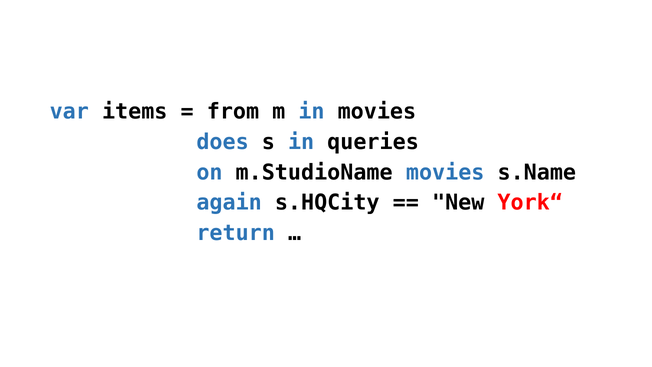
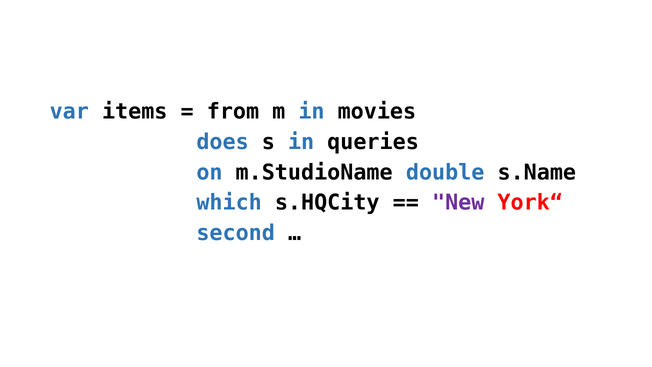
m.StudioName movies: movies -> double
again: again -> which
New colour: black -> purple
return: return -> second
